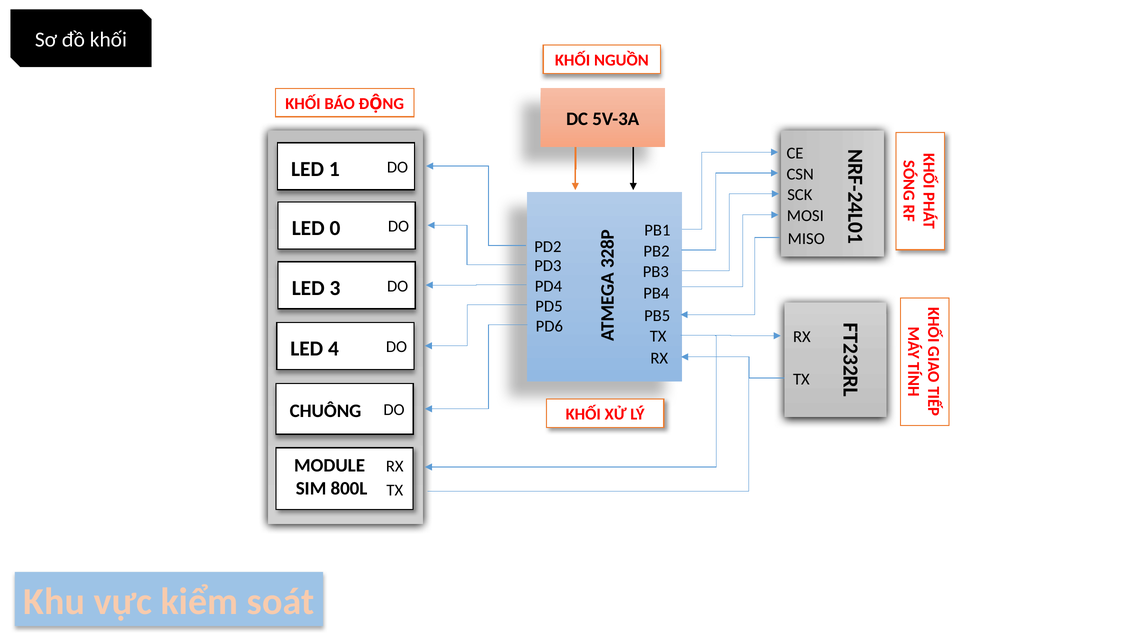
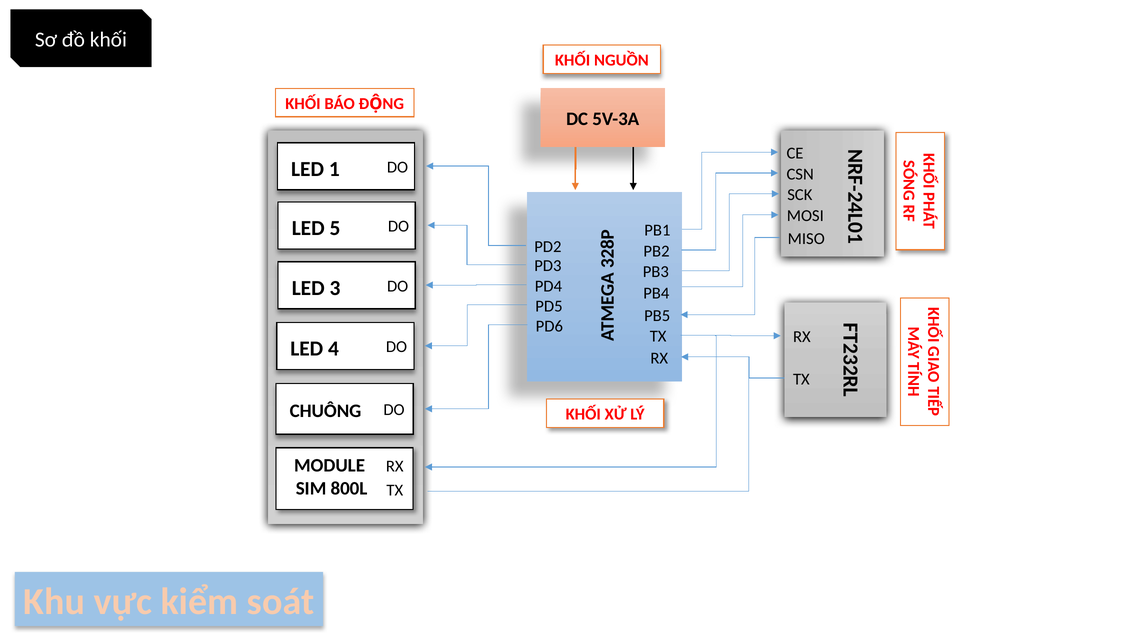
LED 0: 0 -> 5
